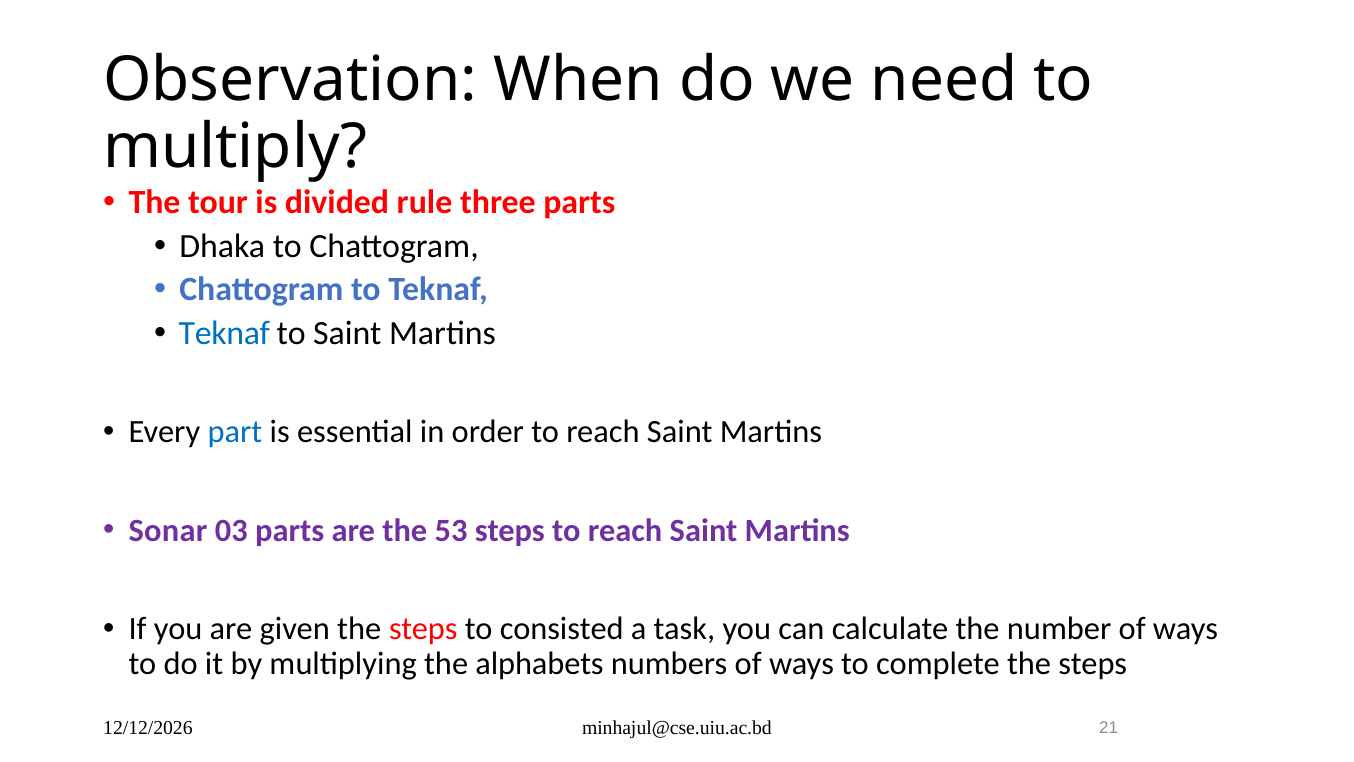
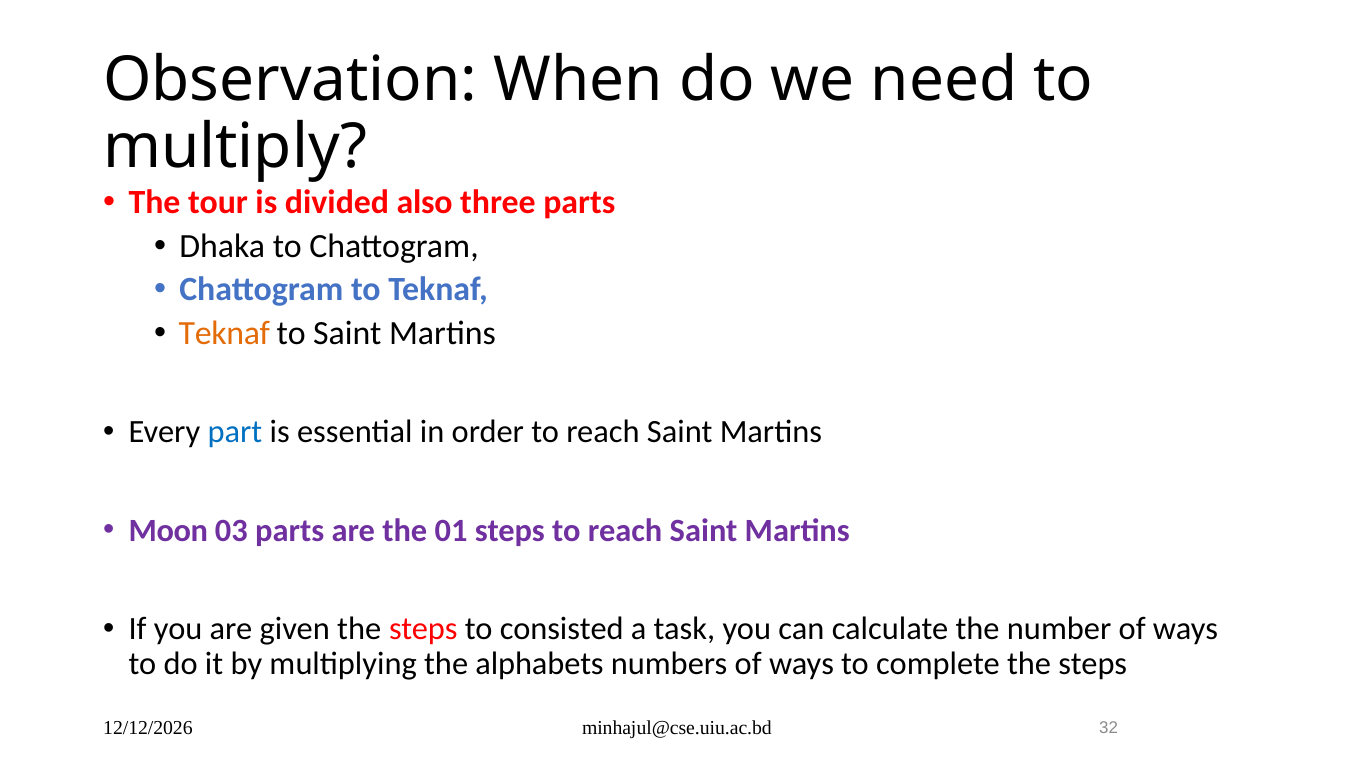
rule: rule -> also
Teknaf at (224, 333) colour: blue -> orange
Sonar: Sonar -> Moon
53: 53 -> 01
21: 21 -> 32
